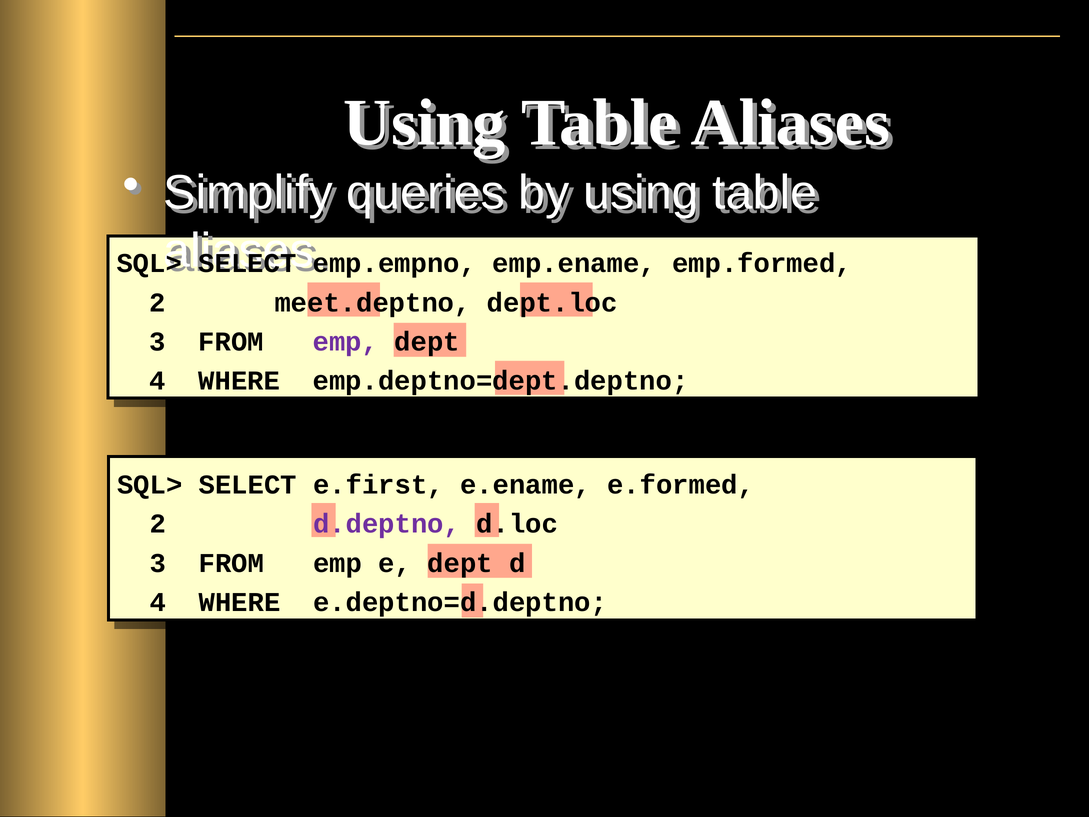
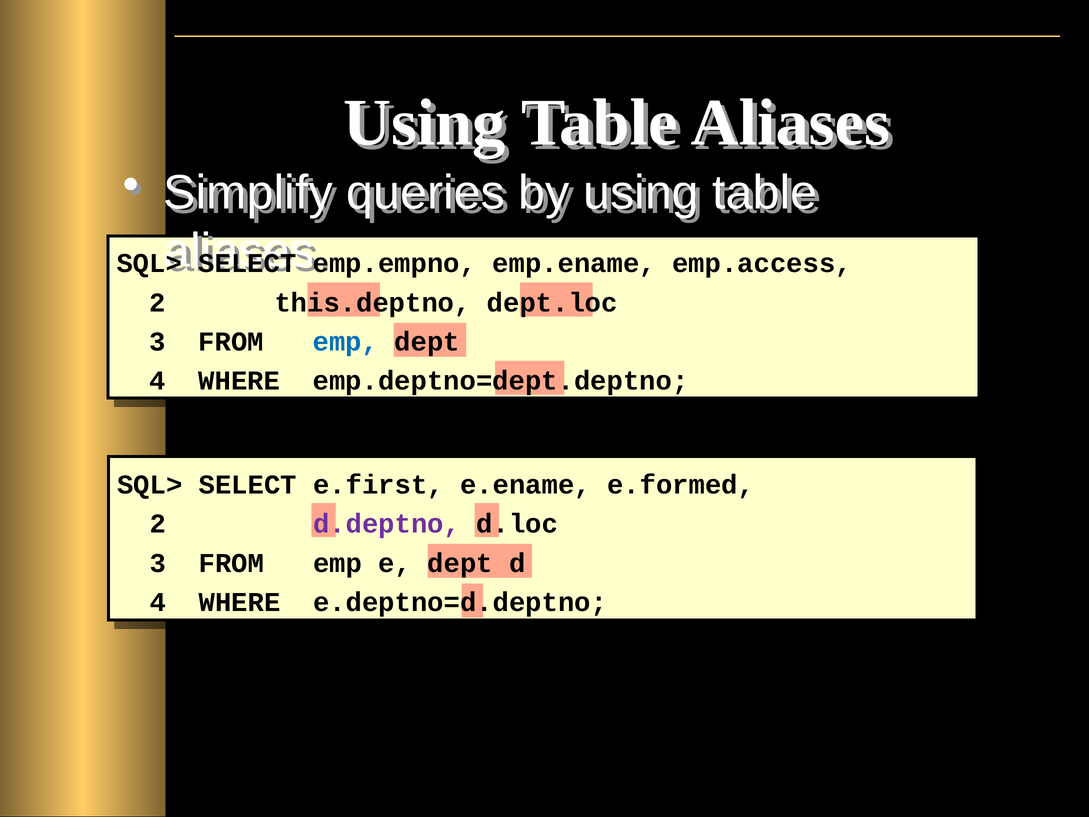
emp.formed: emp.formed -> emp.access
meet.deptno: meet.deptno -> this.deptno
emp at (345, 342) colour: purple -> blue
